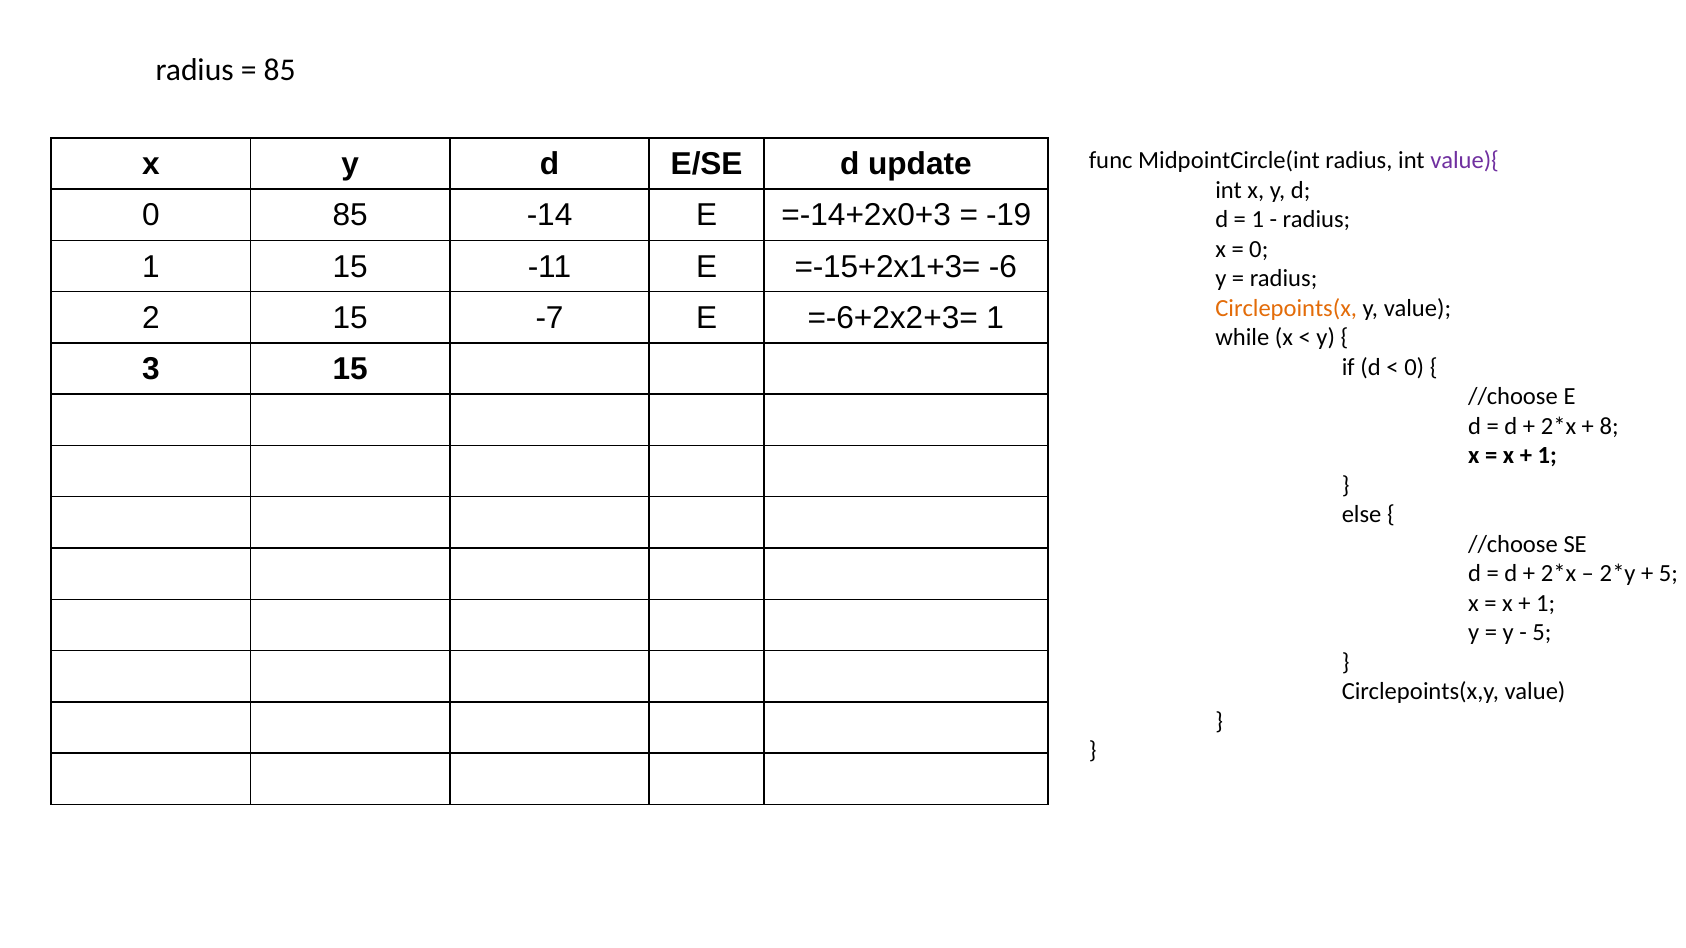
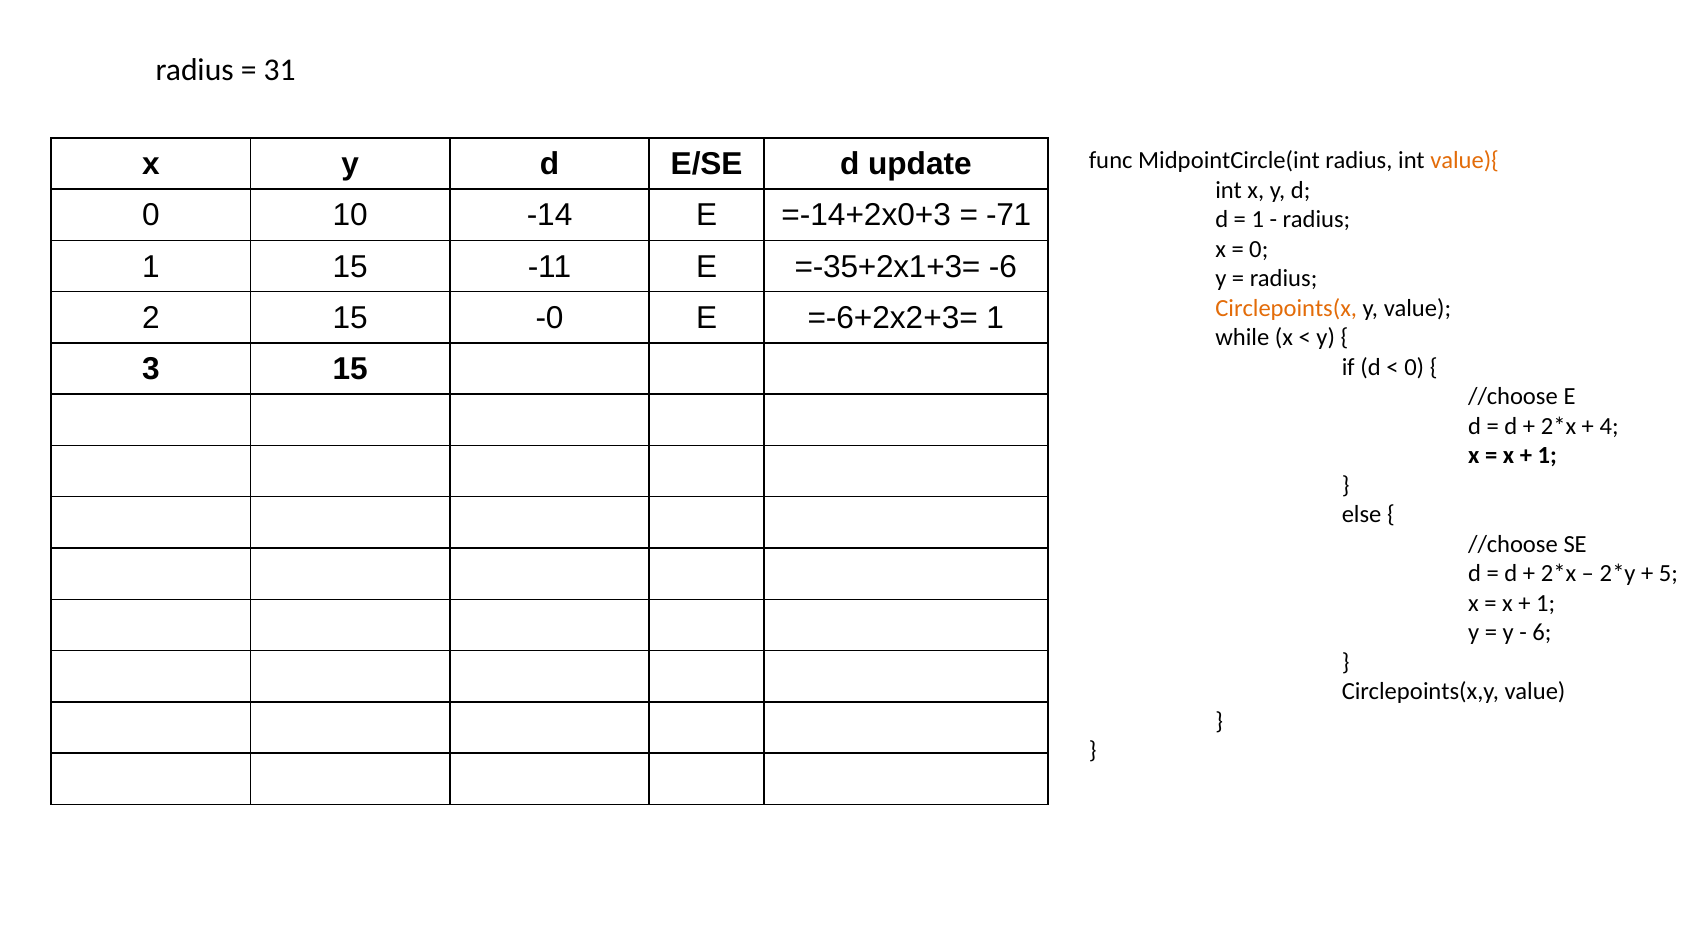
85 at (280, 70): 85 -> 31
value){ colour: purple -> orange
0 85: 85 -> 10
-19: -19 -> -71
=-15+2x1+3=: =-15+2x1+3= -> =-35+2x1+3=
-7: -7 -> -0
8: 8 -> 4
5 at (1542, 633): 5 -> 6
